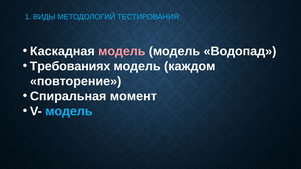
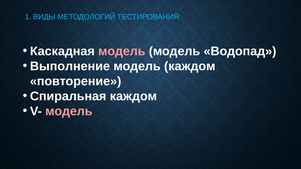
Требованиях: Требованиях -> Выполнение
Спиральная момент: момент -> каждом
модель at (69, 111) colour: light blue -> pink
